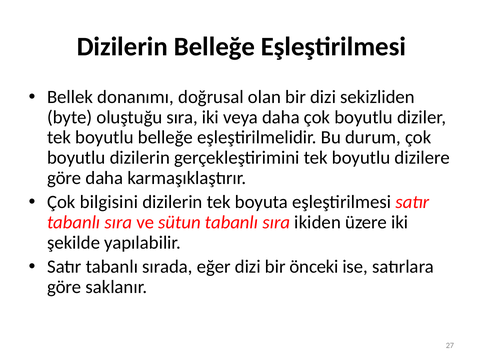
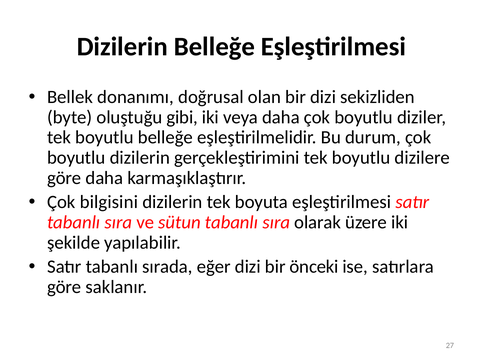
oluştuğu sıra: sıra -> gibi
ikiden: ikiden -> olarak
